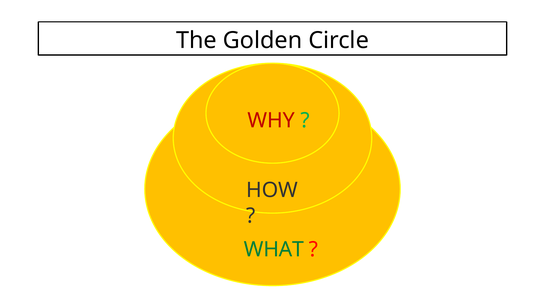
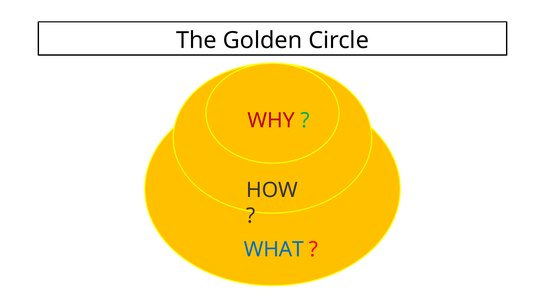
WHAT colour: green -> blue
